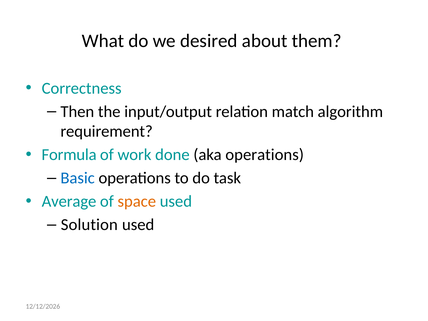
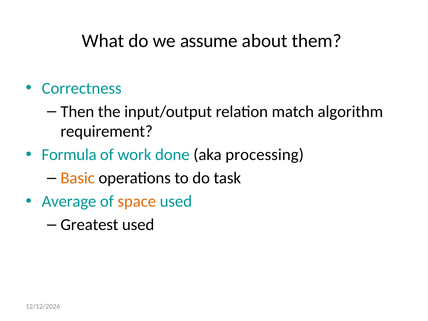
desired: desired -> assume
aka operations: operations -> processing
Basic colour: blue -> orange
Solution: Solution -> Greatest
